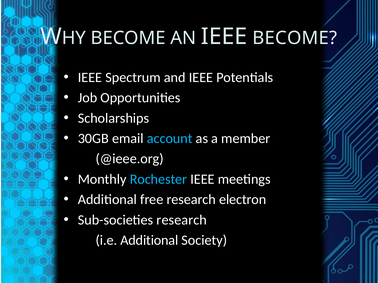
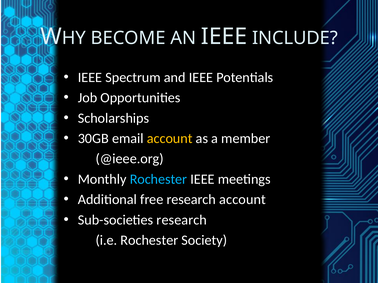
IEEE BECOME: BECOME -> INCLUDE
account at (170, 139) colour: light blue -> yellow
research electron: electron -> account
i.e Additional: Additional -> Rochester
